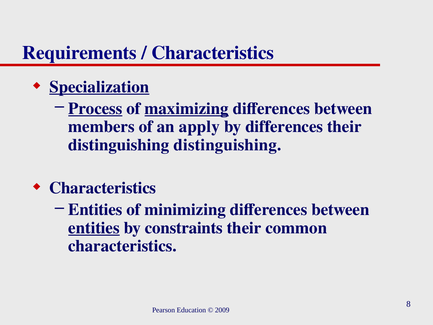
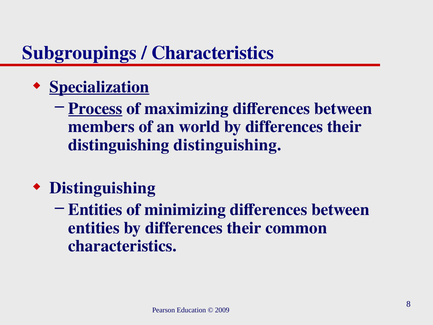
Requirements: Requirements -> Subgroupings
maximizing underline: present -> none
apply: apply -> world
Characteristics at (103, 188): Characteristics -> Distinguishing
entities at (94, 228) underline: present -> none
constraints at (184, 228): constraints -> differences
